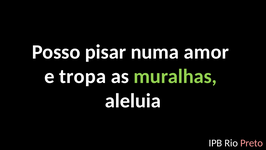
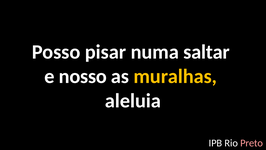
amor: amor -> saltar
tropa: tropa -> nosso
muralhas colour: light green -> yellow
